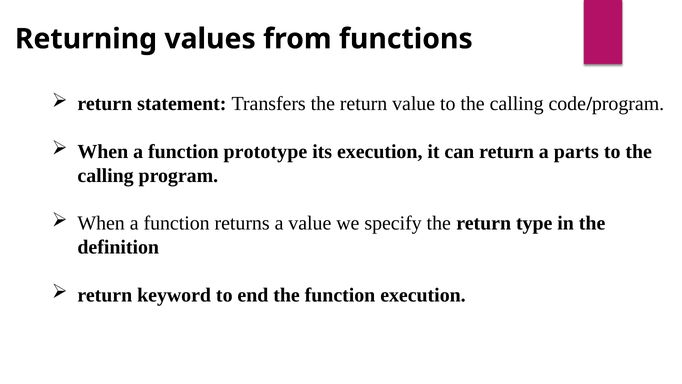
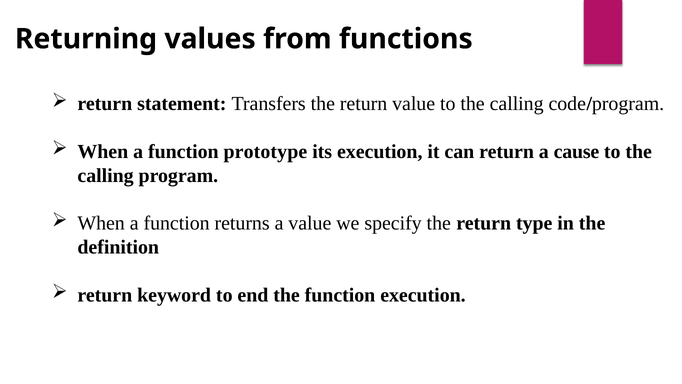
parts: parts -> cause
